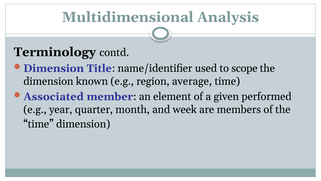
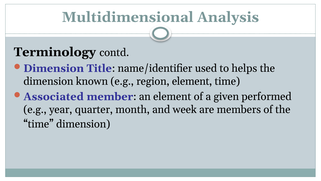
scope: scope -> helps
region average: average -> element
